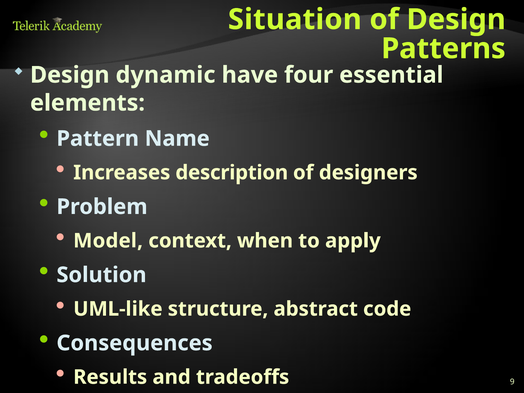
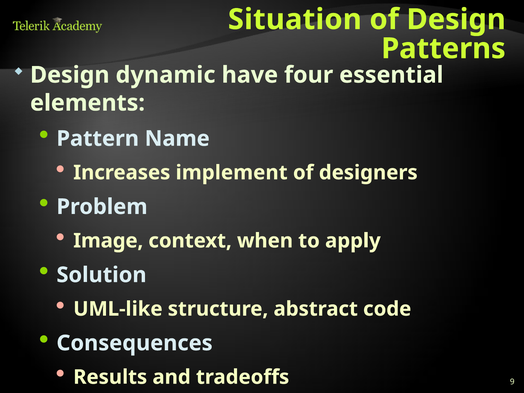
description: description -> implement
Model: Model -> Image
